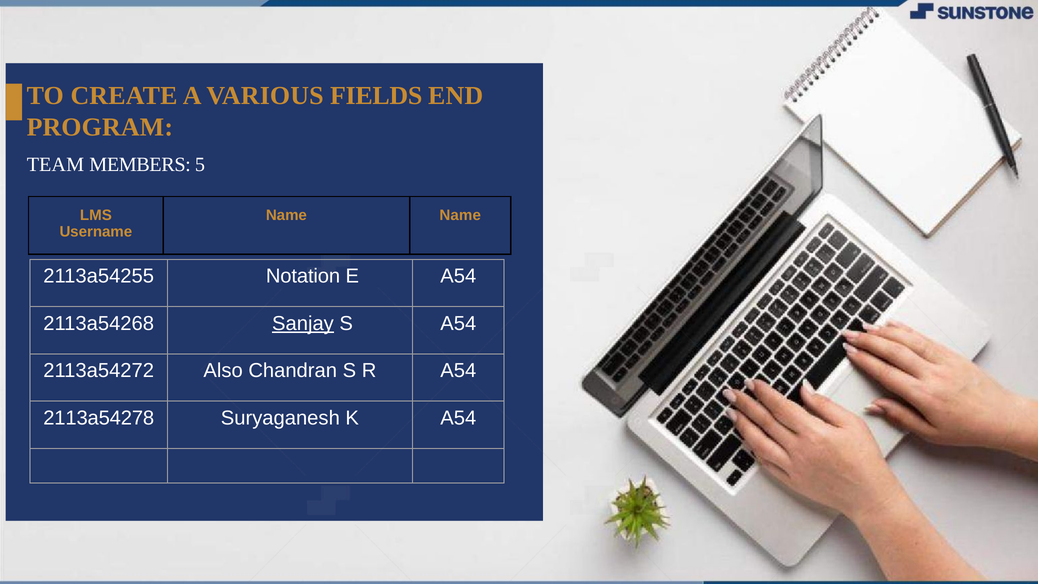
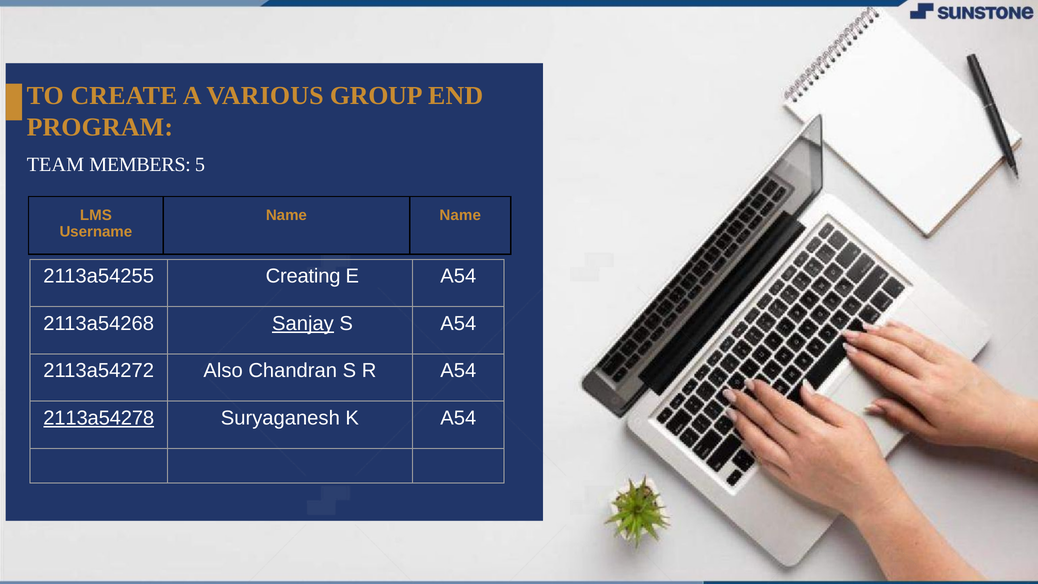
FIELDS: FIELDS -> GROUP
Notation: Notation -> Creating
2113a54278 underline: none -> present
